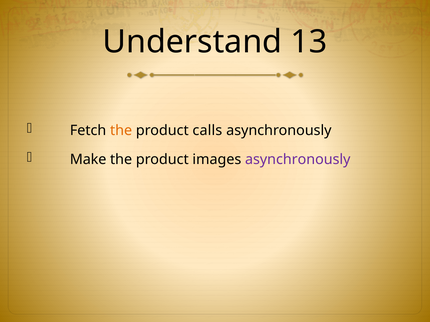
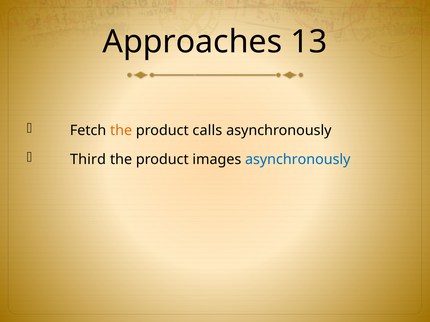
Understand: Understand -> Approaches
Make: Make -> Third
asynchronously at (298, 160) colour: purple -> blue
